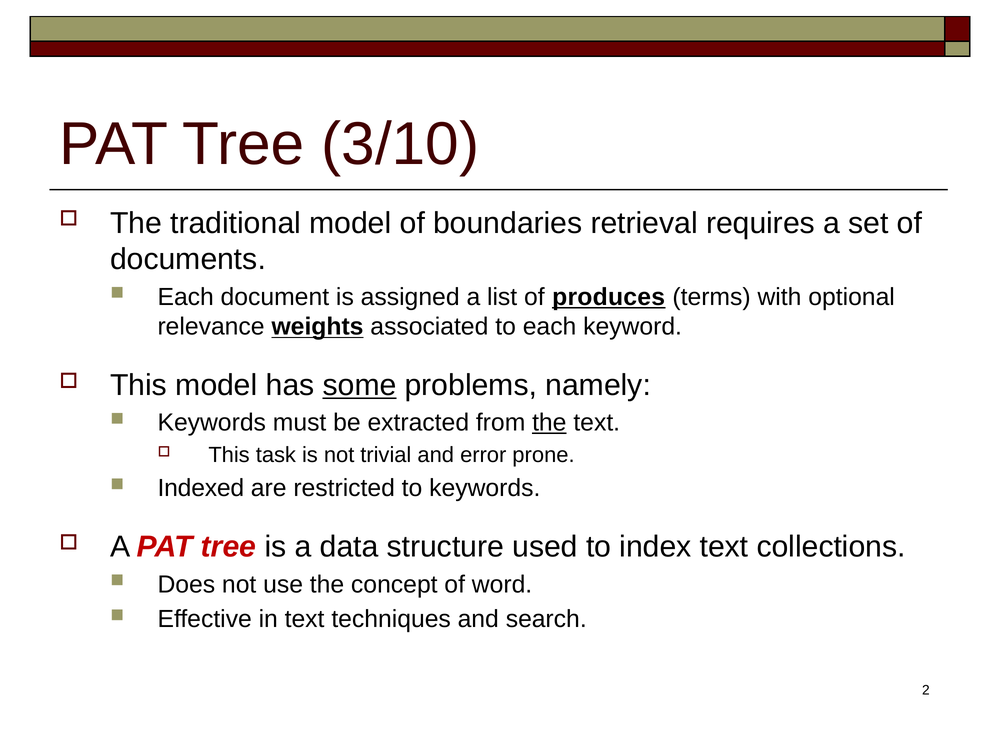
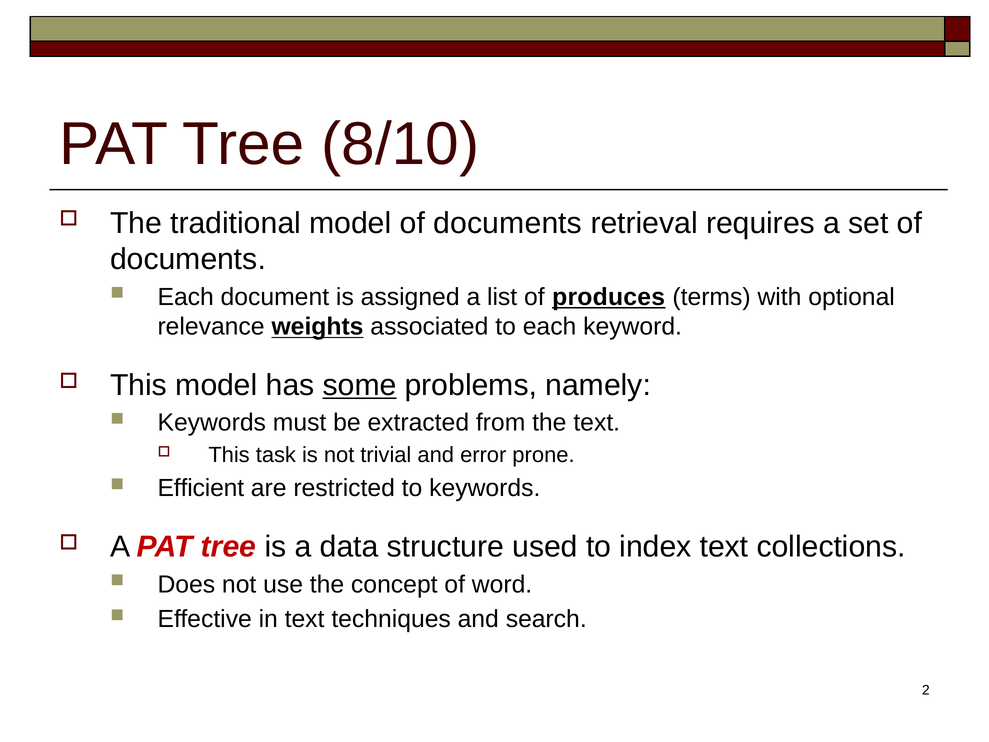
3/10: 3/10 -> 8/10
model of boundaries: boundaries -> documents
the at (549, 423) underline: present -> none
Indexed: Indexed -> Efficient
